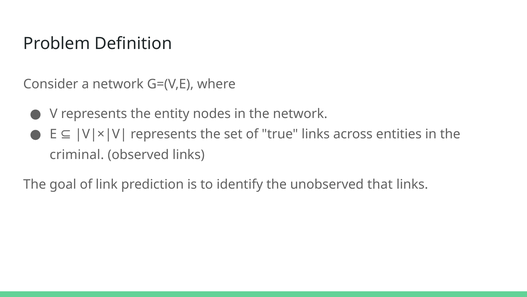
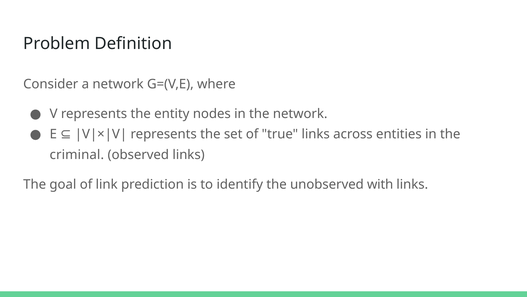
that: that -> with
